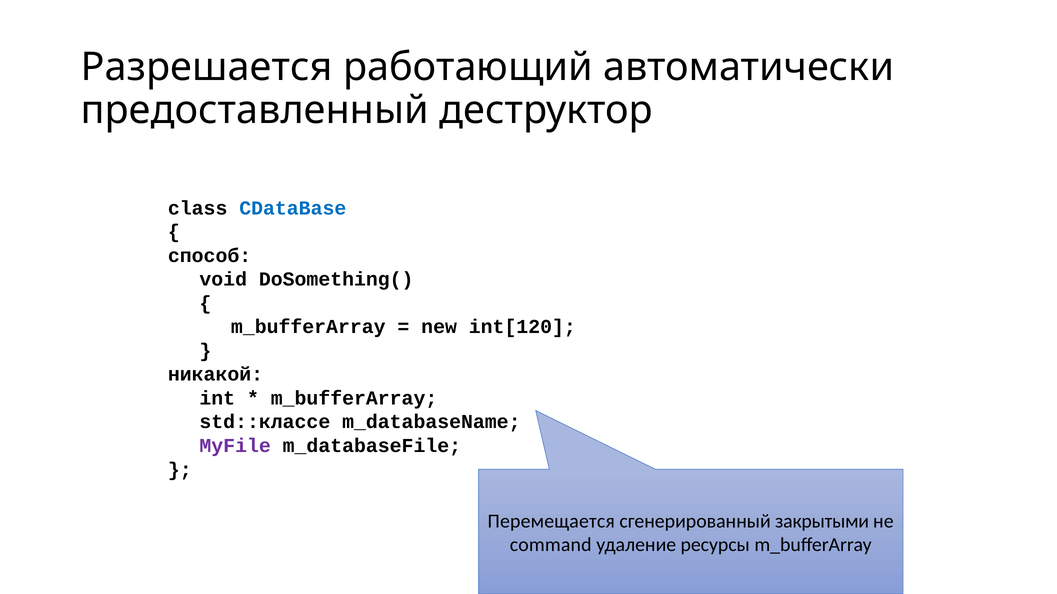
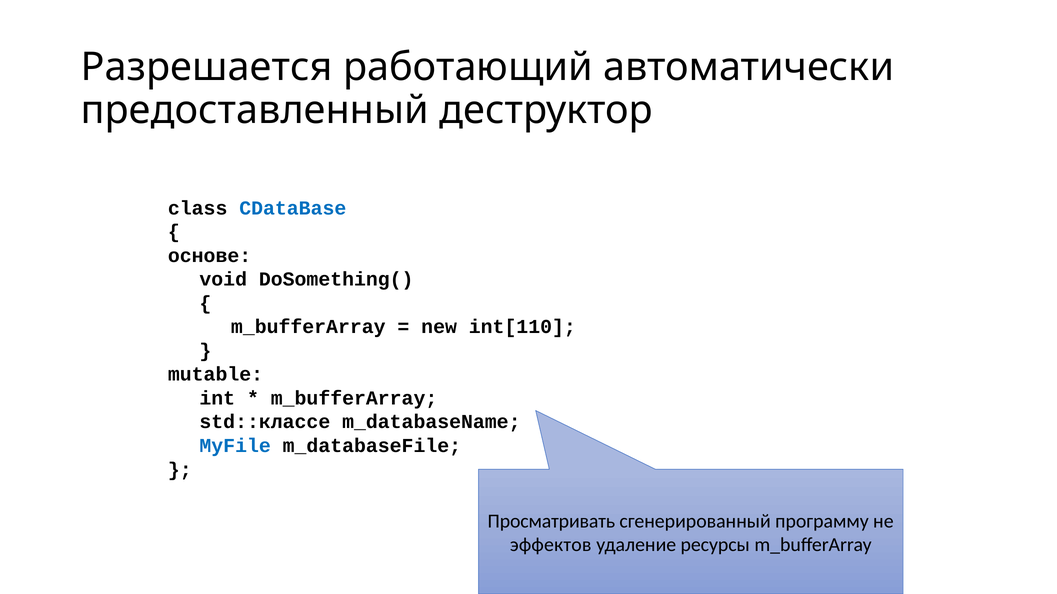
способ: способ -> основе
int[120: int[120 -> int[110
никакой: никакой -> mutable
MyFile colour: purple -> blue
Перемещается: Перемещается -> Просматривать
закрытыми: закрытыми -> программу
command: command -> эффектов
